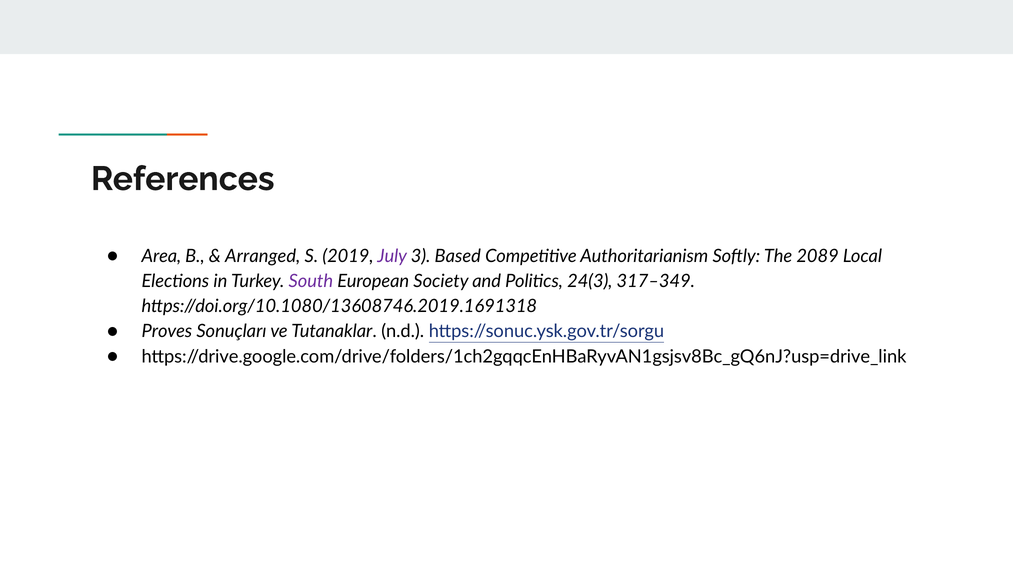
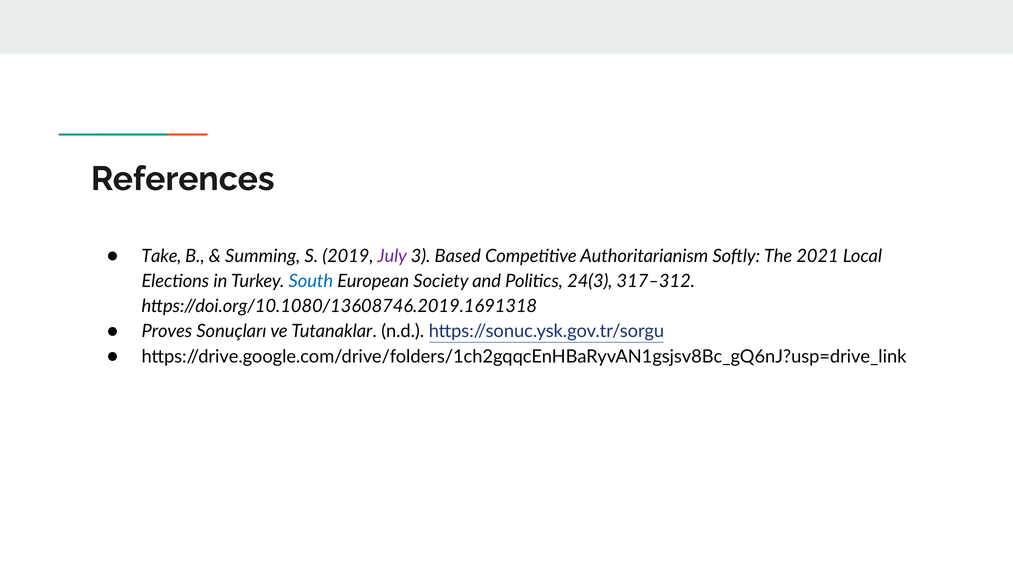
Area: Area -> Take
Arranged: Arranged -> Summing
2089: 2089 -> 2021
South colour: purple -> blue
317–349: 317–349 -> 317–312
